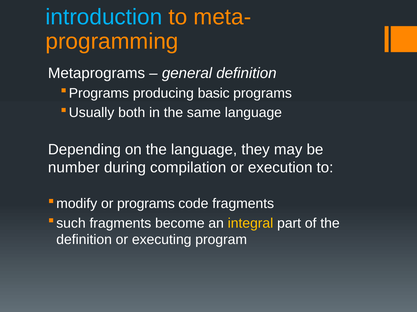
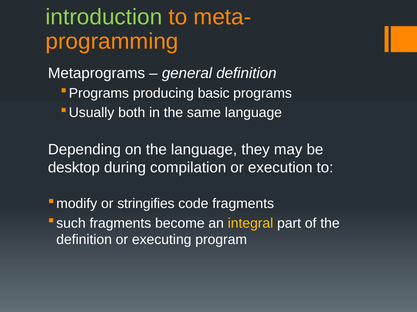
introduction colour: light blue -> light green
number: number -> desktop
or programs: programs -> stringifies
